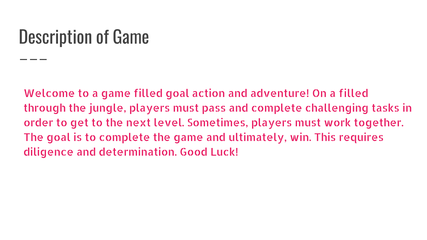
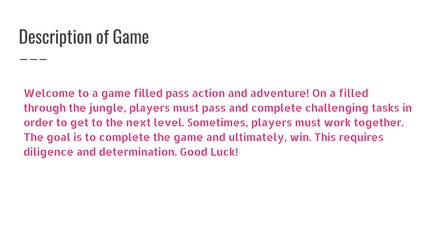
filled goal: goal -> pass
